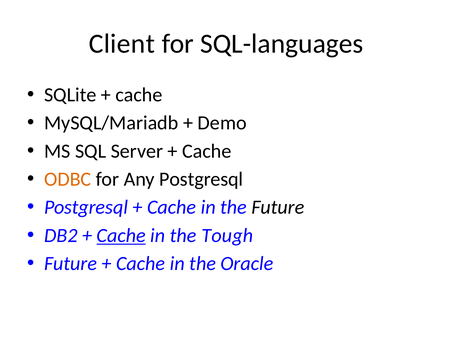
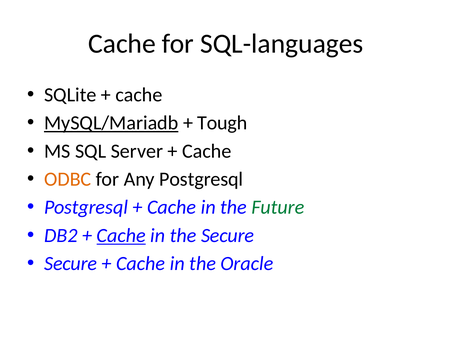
Client at (122, 44): Client -> Cache
MySQL/Mariadb underline: none -> present
Demo: Demo -> Tough
Future at (278, 207) colour: black -> green
the Tough: Tough -> Secure
Future at (71, 264): Future -> Secure
